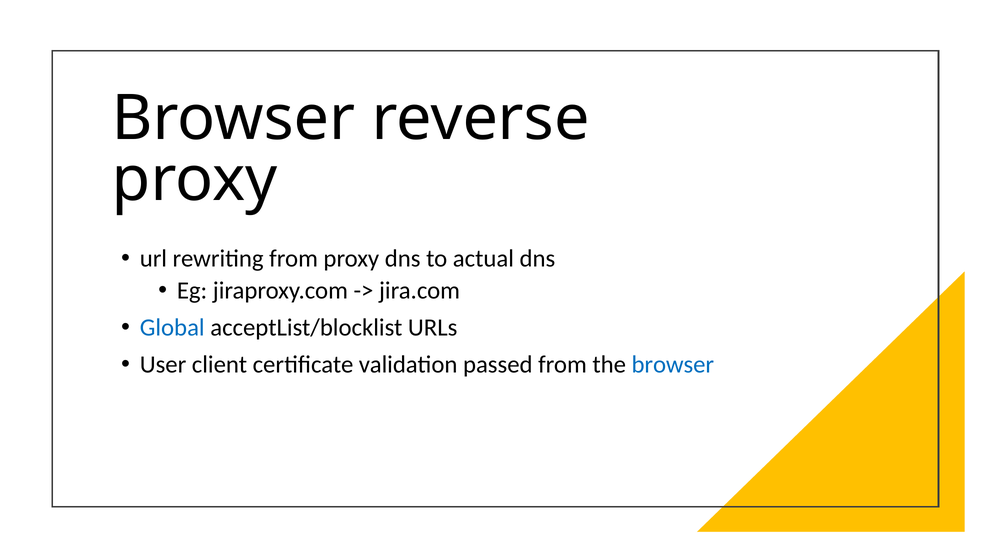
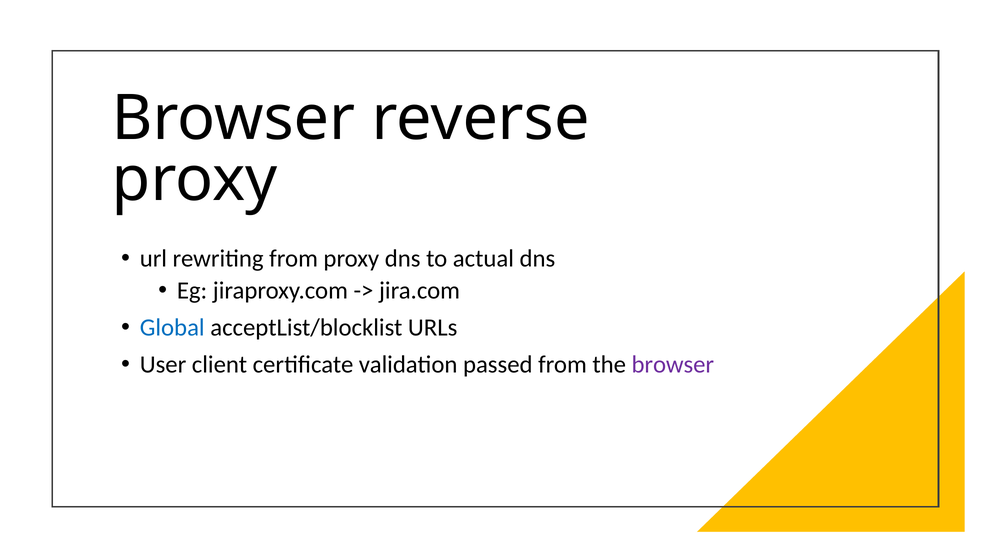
browser at (673, 364) colour: blue -> purple
